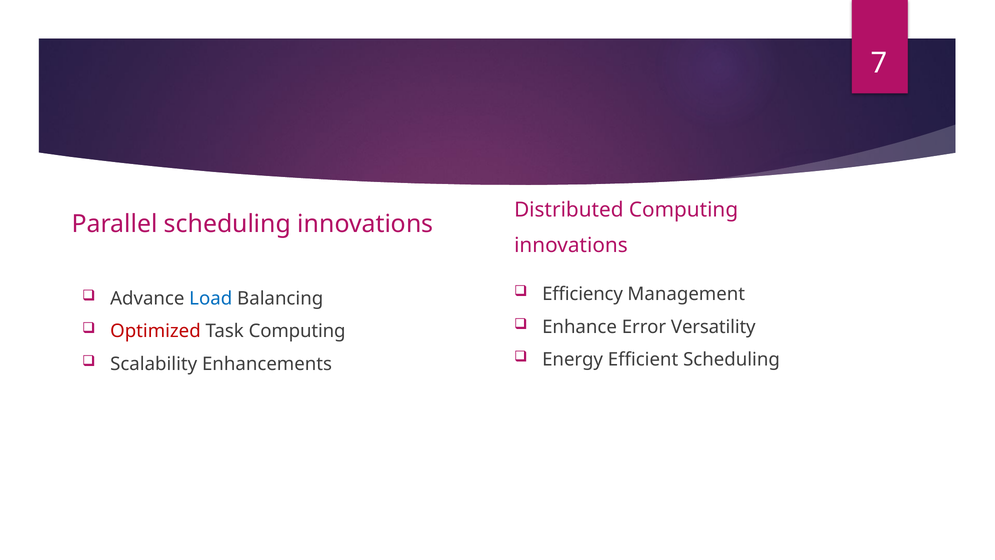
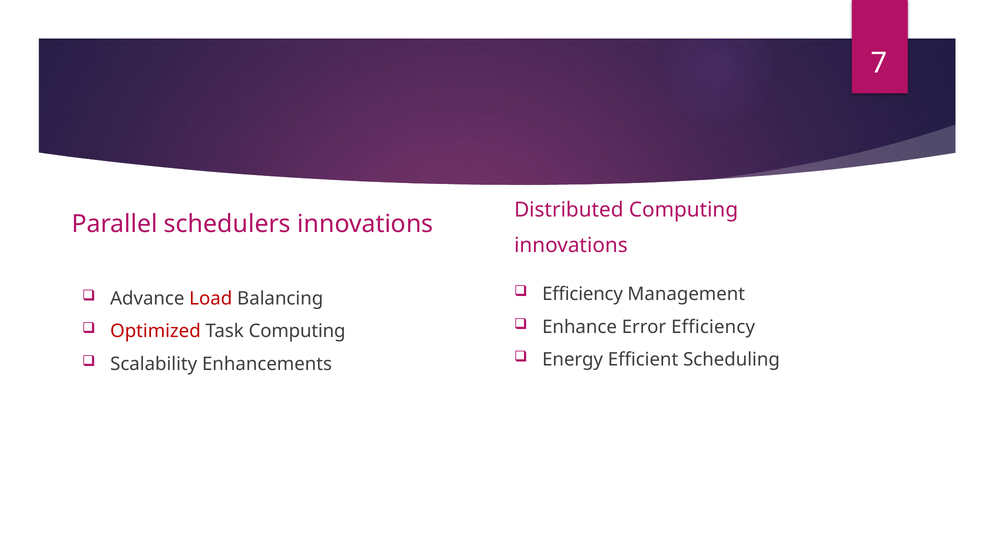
Parallel scheduling: scheduling -> schedulers
Load colour: blue -> red
Error Versatility: Versatility -> Efficiency
